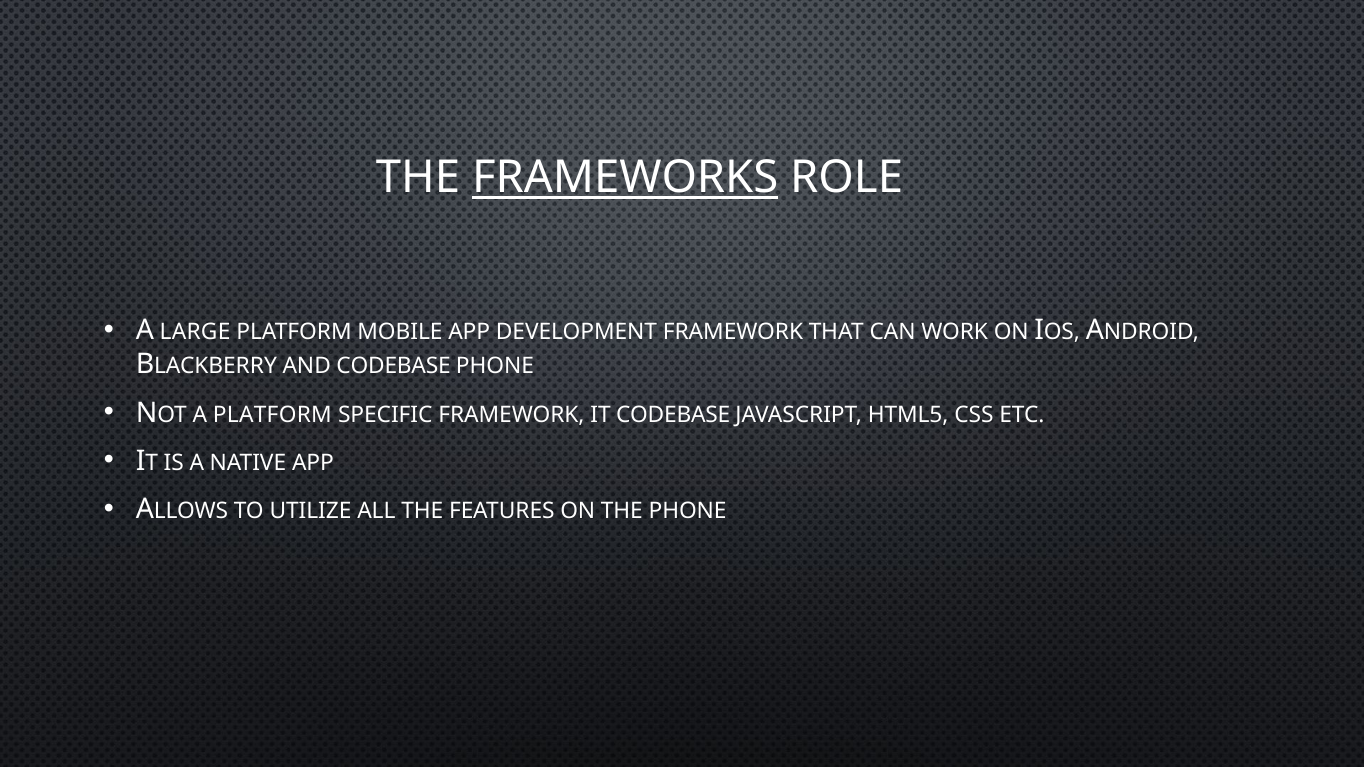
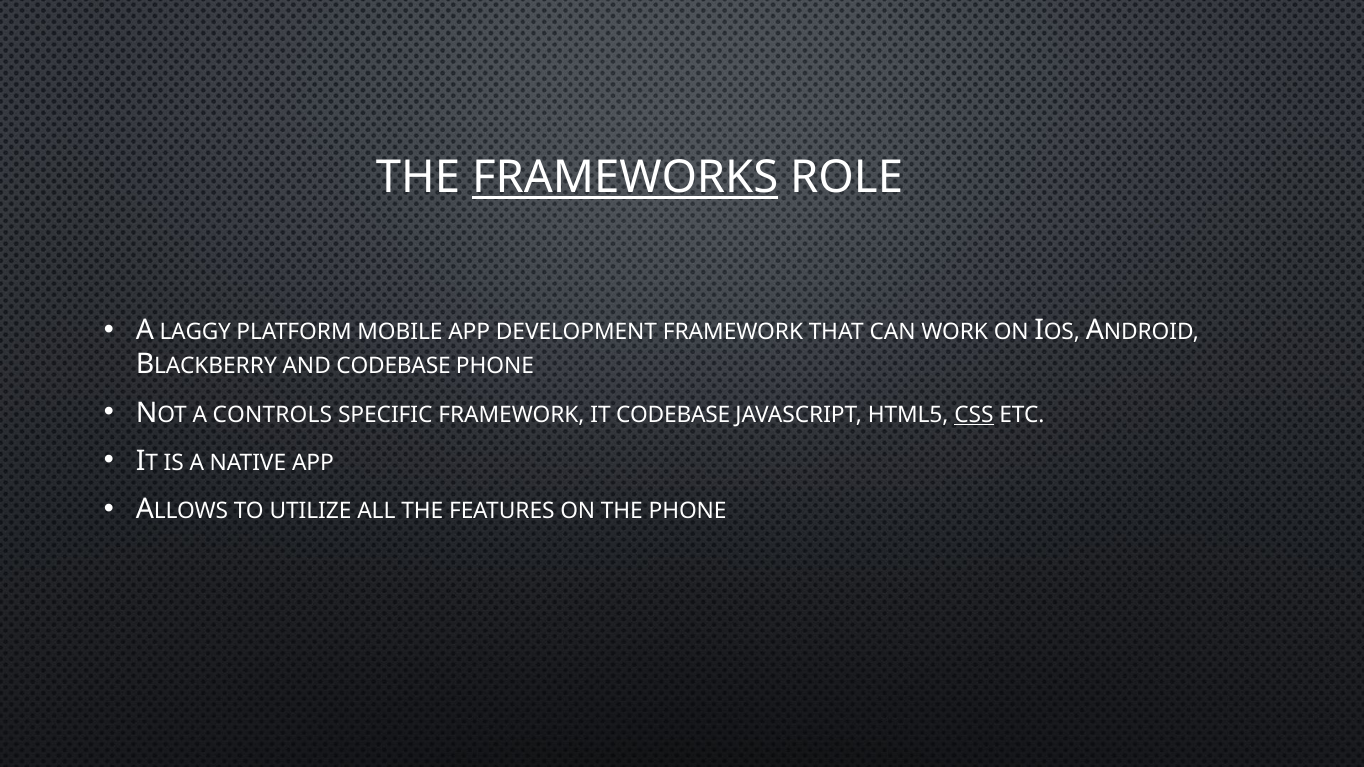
LARGE: LARGE -> LAGGY
A PLATFORM: PLATFORM -> CONTROLS
CSS underline: none -> present
